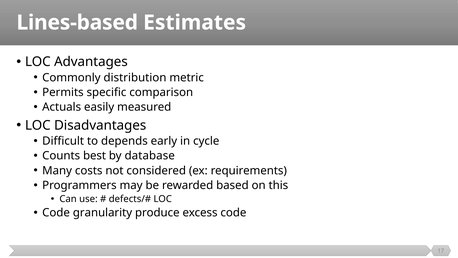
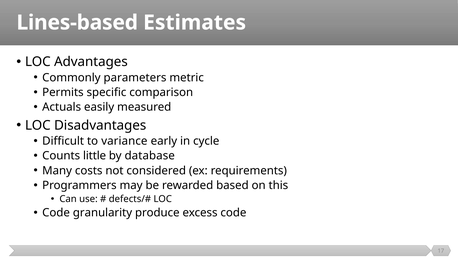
distribution: distribution -> parameters
depends: depends -> variance
best: best -> little
